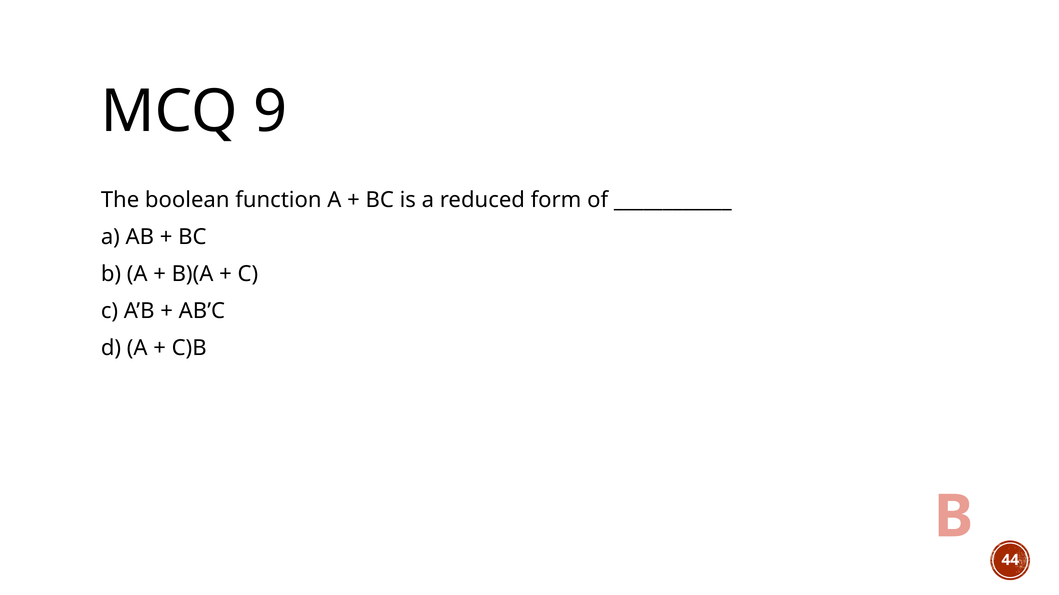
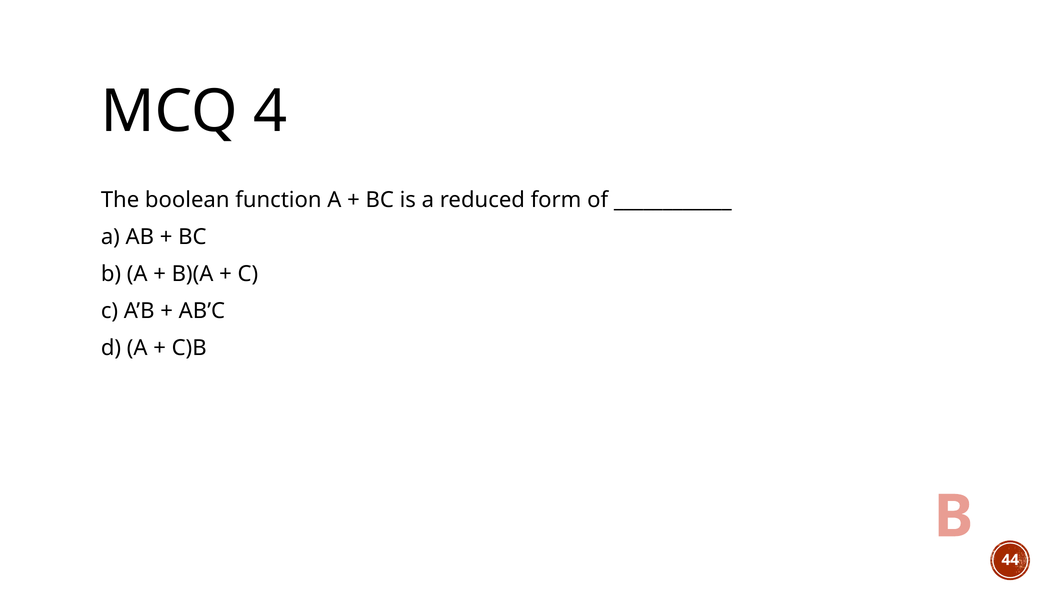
9: 9 -> 4
